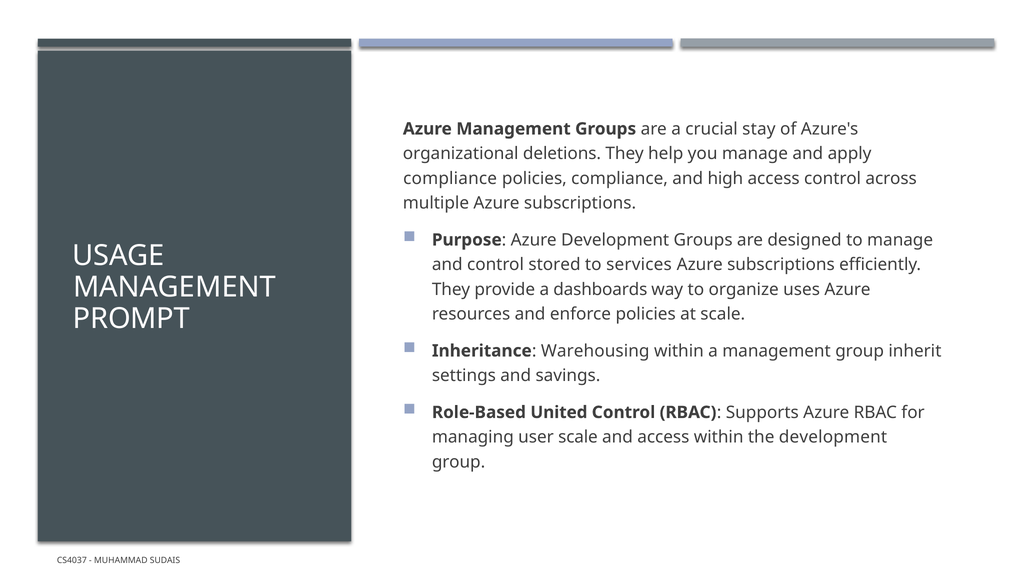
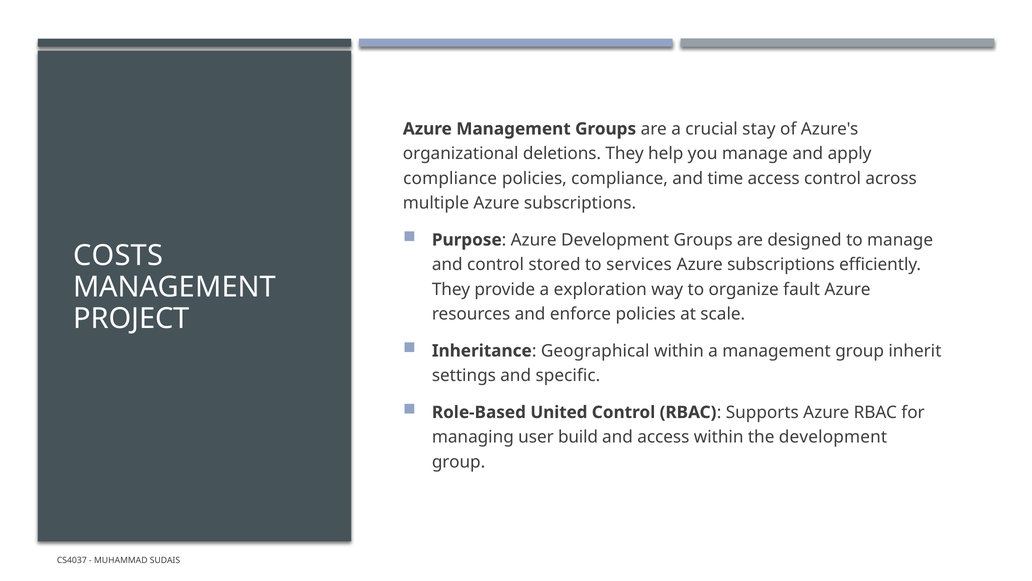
high: high -> time
USAGE: USAGE -> COSTS
dashboards: dashboards -> exploration
uses: uses -> fault
PROMPT: PROMPT -> PROJECT
Warehousing: Warehousing -> Geographical
savings: savings -> specific
user scale: scale -> build
